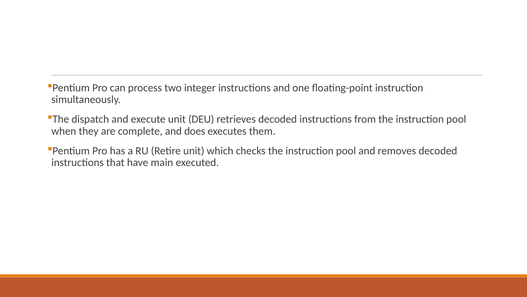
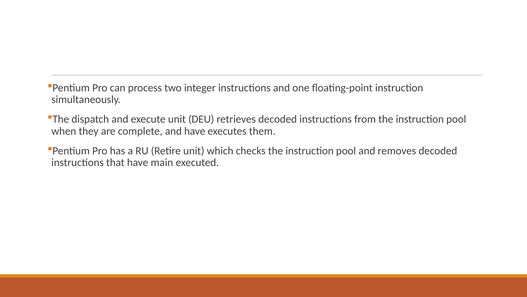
and does: does -> have
